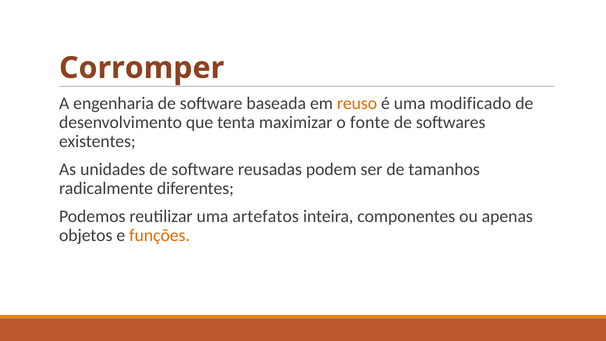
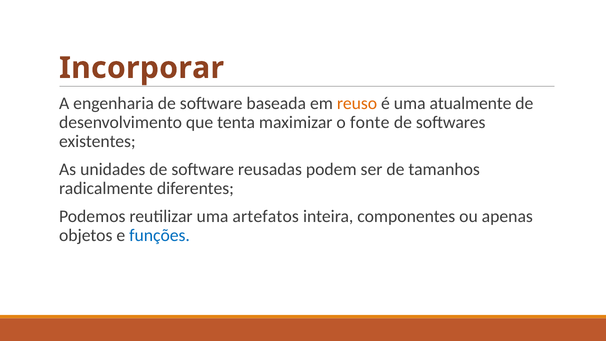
Corromper: Corromper -> Incorporar
modificado: modificado -> atualmente
funções colour: orange -> blue
